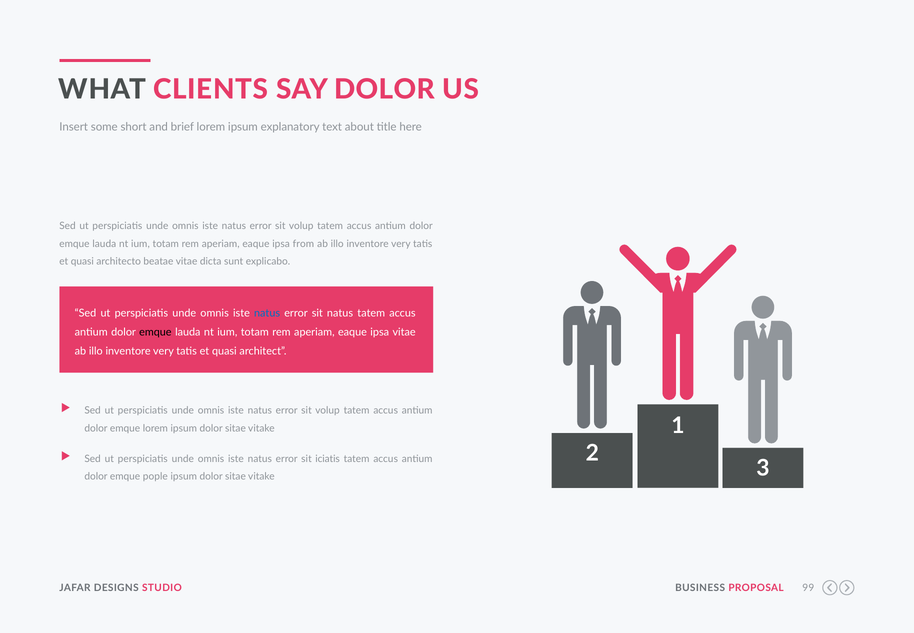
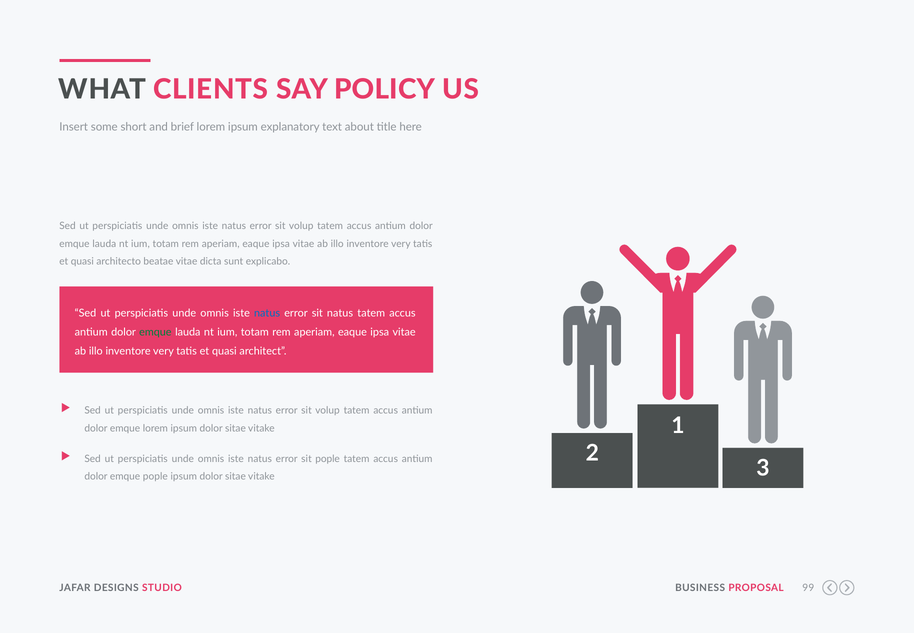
SAY DOLOR: DOLOR -> POLICY
from at (303, 244): from -> vitae
emque at (155, 332) colour: black -> green
sit iciatis: iciatis -> pople
